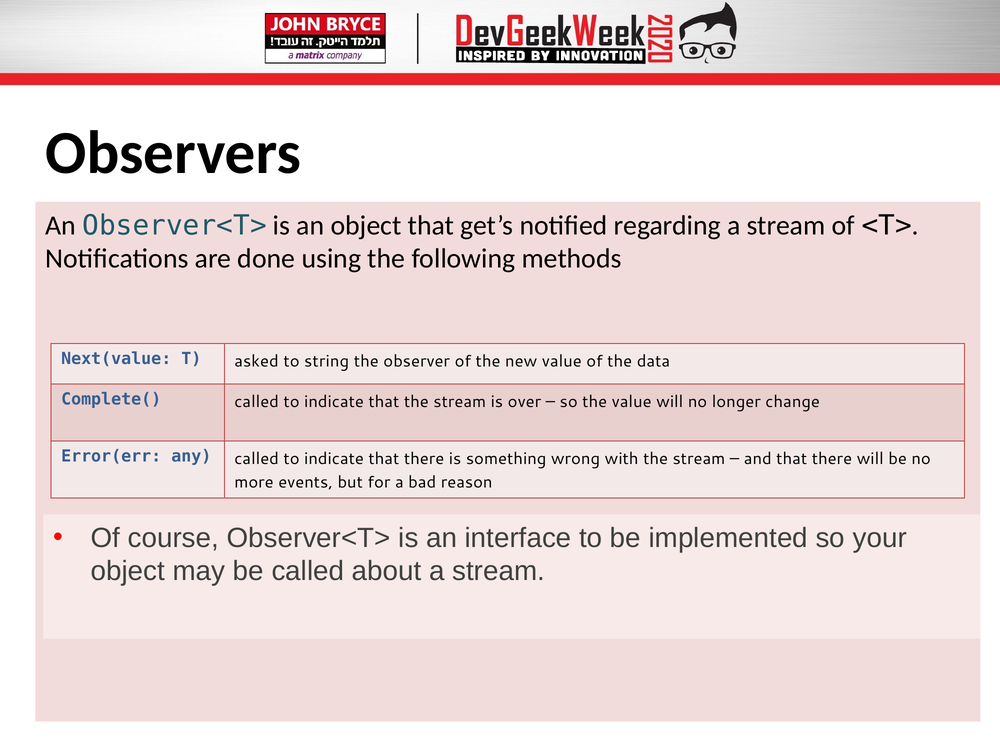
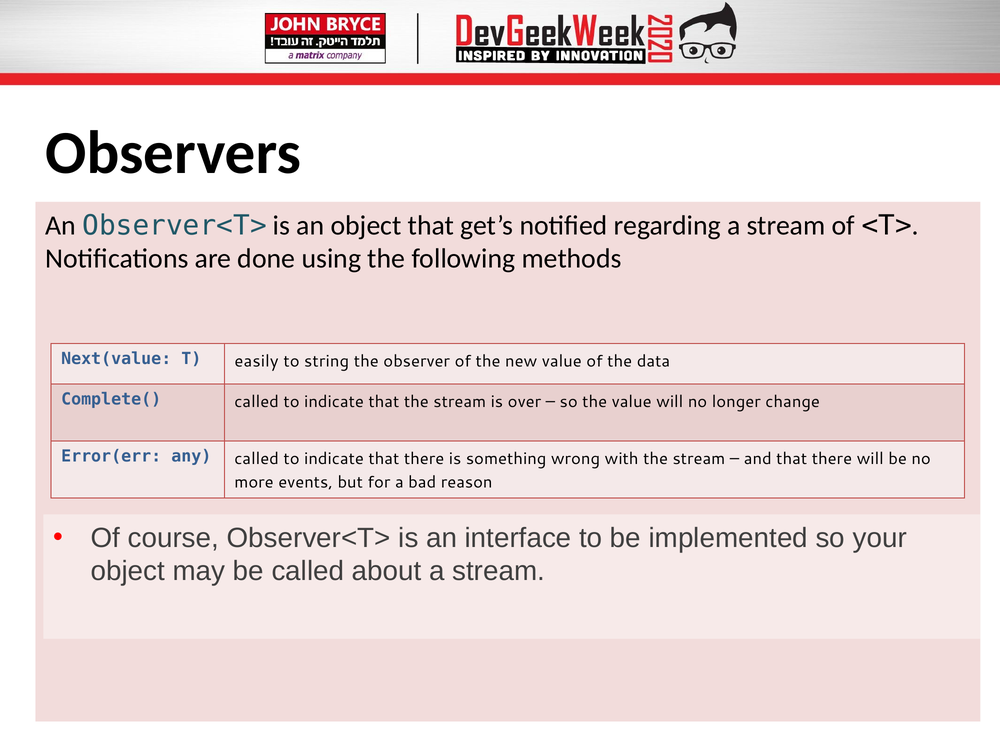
asked: asked -> easily
